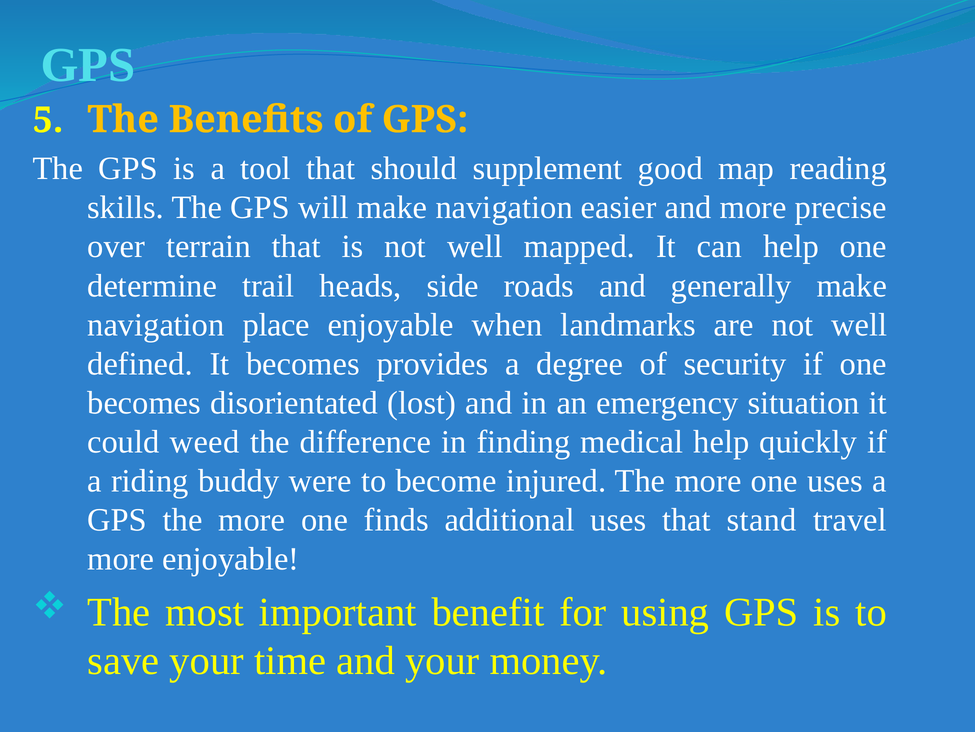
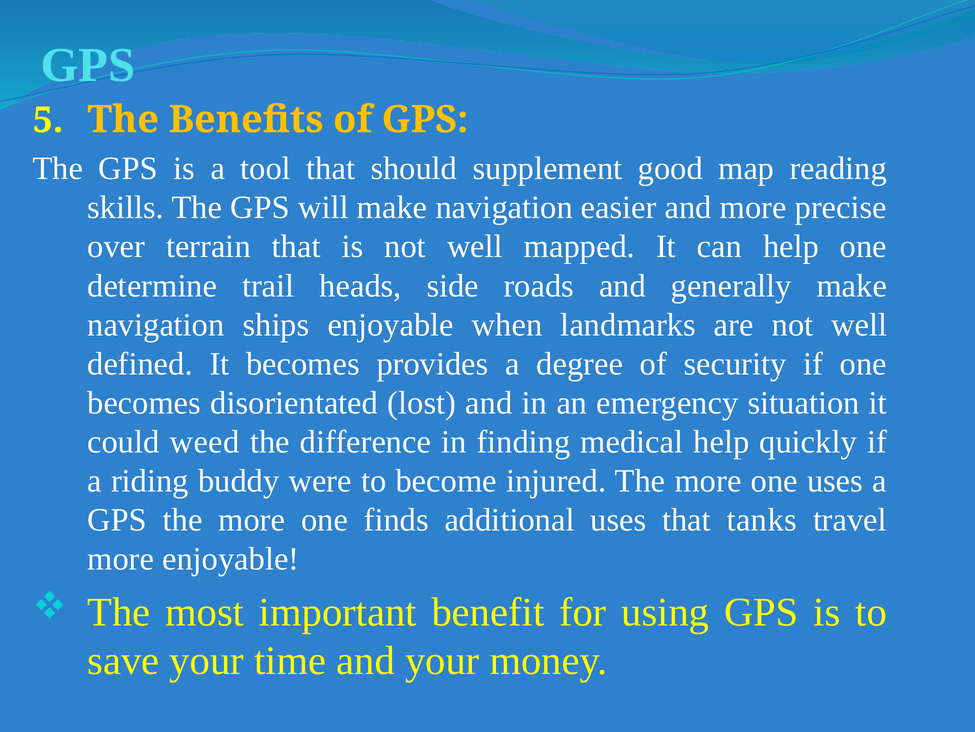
place: place -> ships
stand: stand -> tanks
